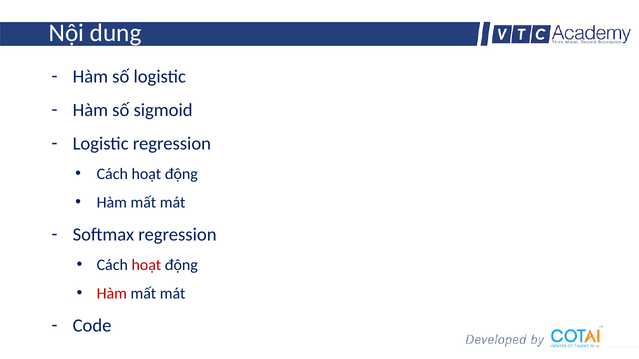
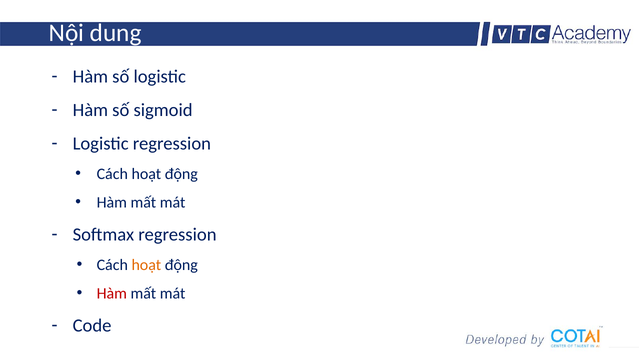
hoạt at (146, 265) colour: red -> orange
